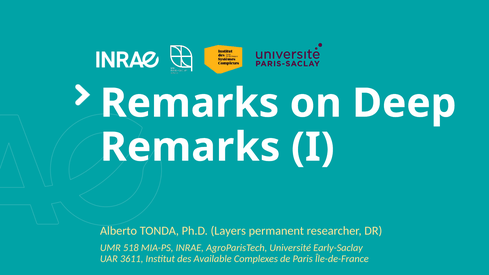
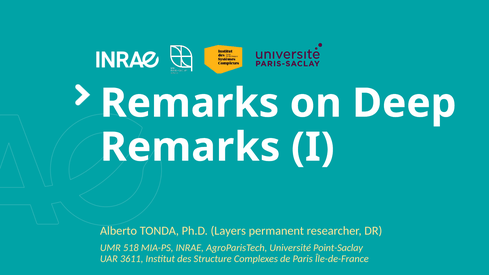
Early-Saclay: Early-Saclay -> Point-Saclay
Available: Available -> Structure
